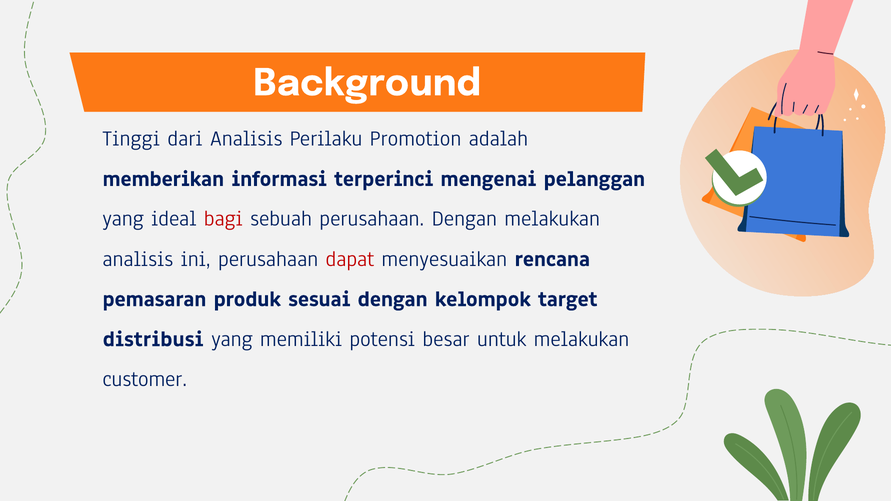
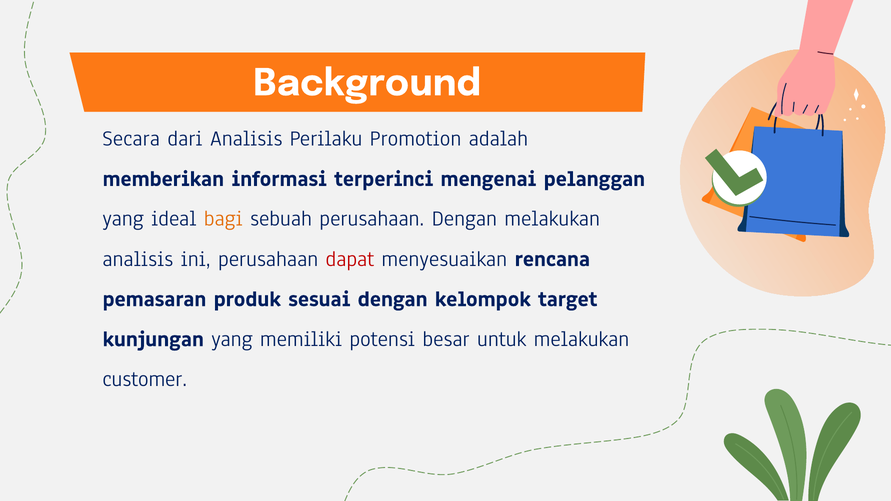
Tinggi: Tinggi -> Secara
bagi colour: red -> orange
distribusi: distribusi -> kunjungan
